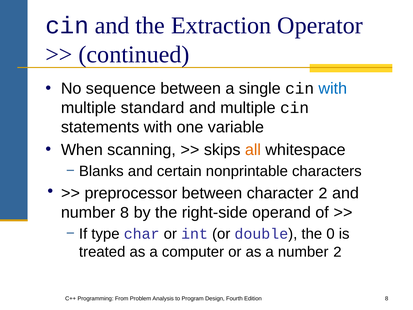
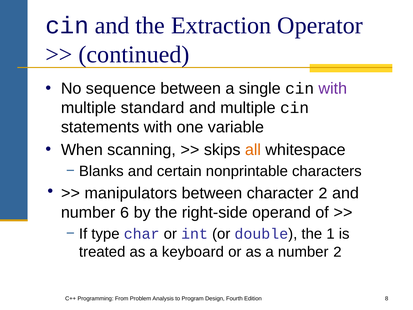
with at (333, 89) colour: blue -> purple
preprocessor: preprocessor -> manipulators
number 8: 8 -> 6
0: 0 -> 1
computer: computer -> keyboard
